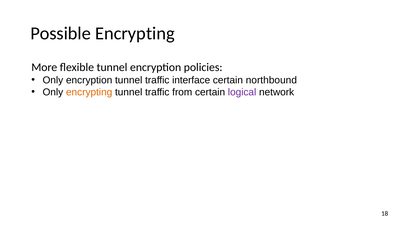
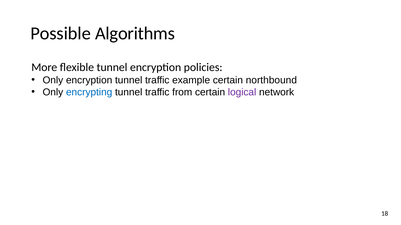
Possible Encrypting: Encrypting -> Algorithms
interface: interface -> example
encrypting at (89, 92) colour: orange -> blue
